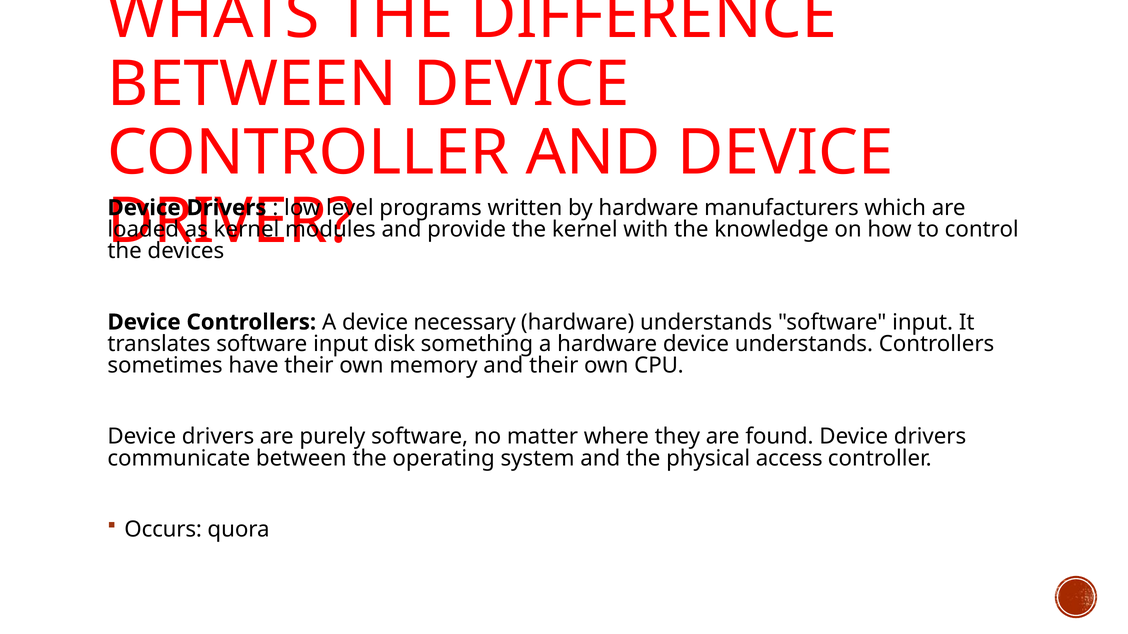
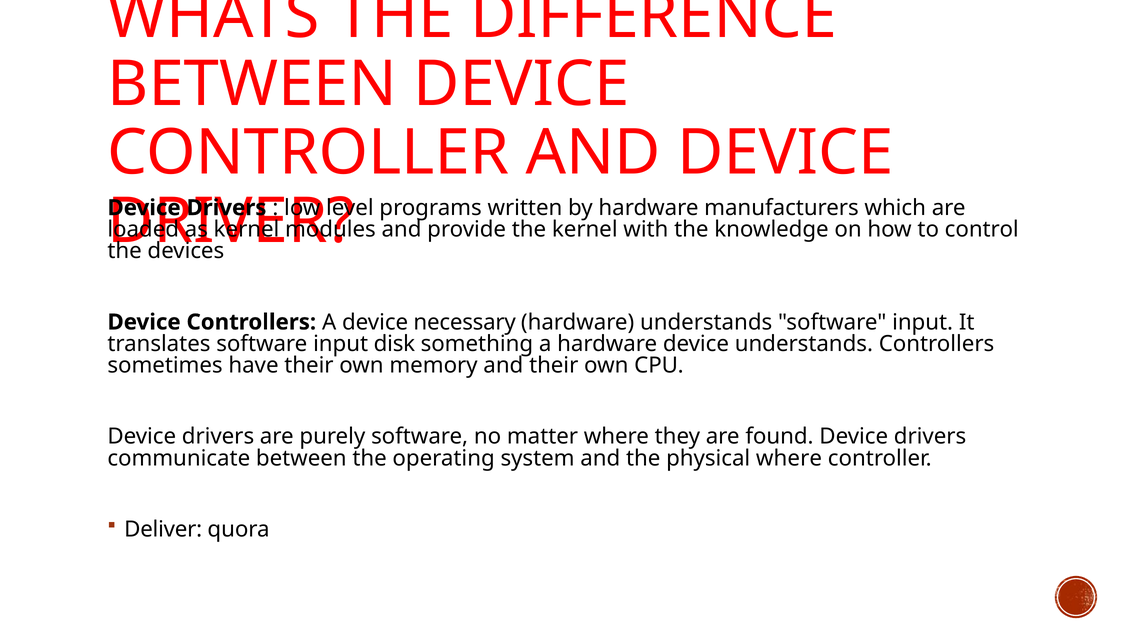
physical access: access -> where
Occurs: Occurs -> Deliver
